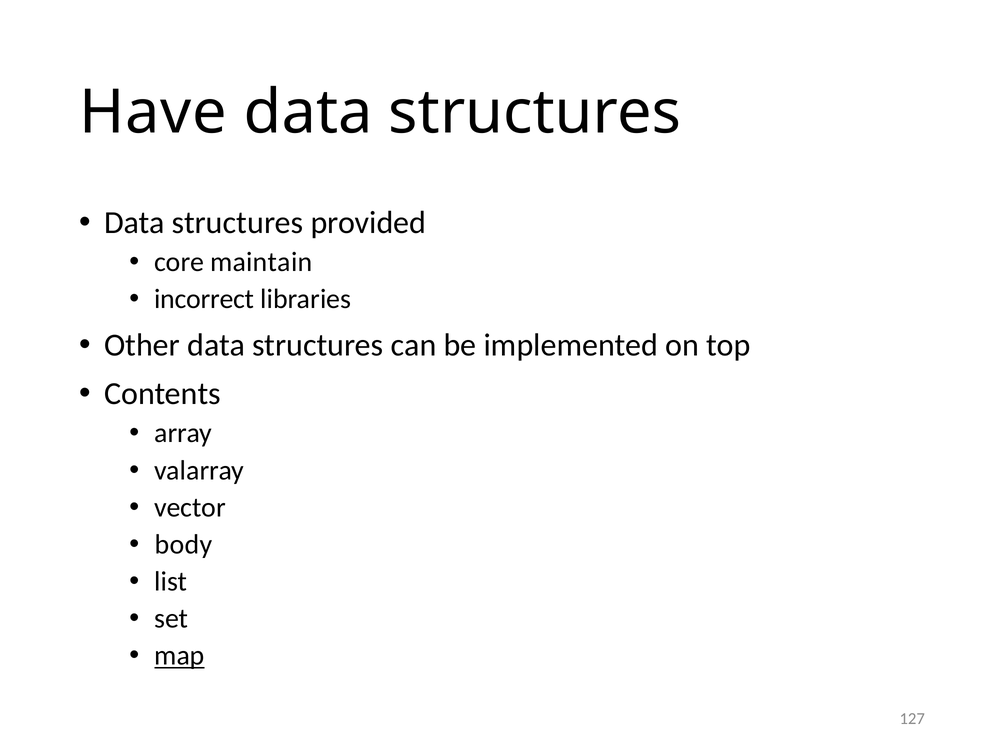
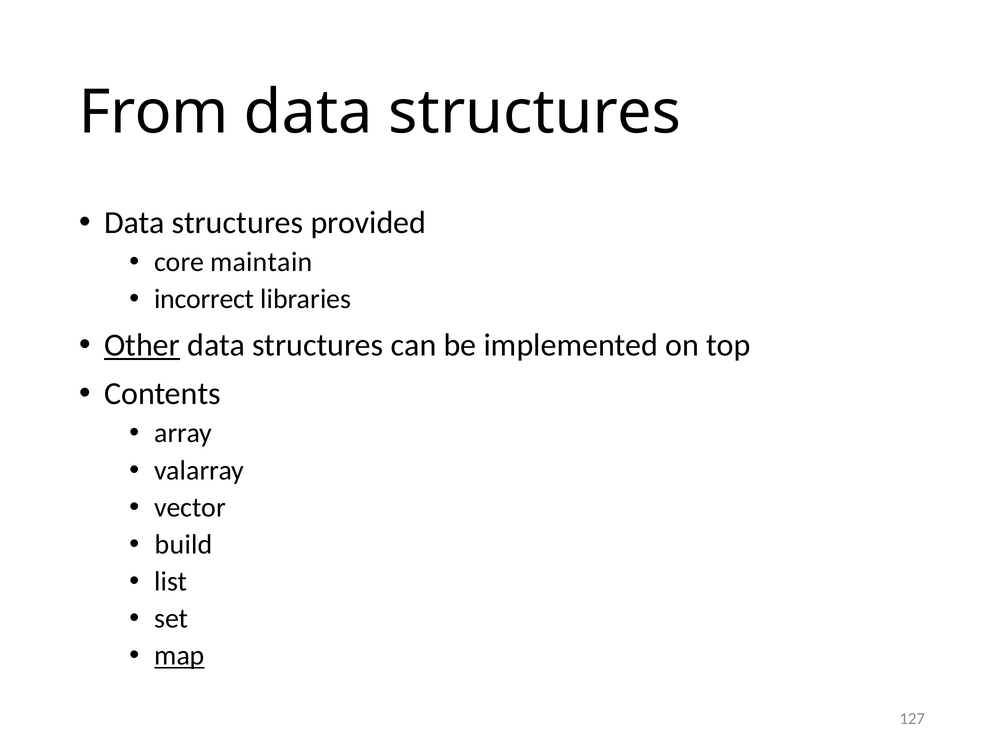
Have: Have -> From
Other underline: none -> present
body: body -> build
